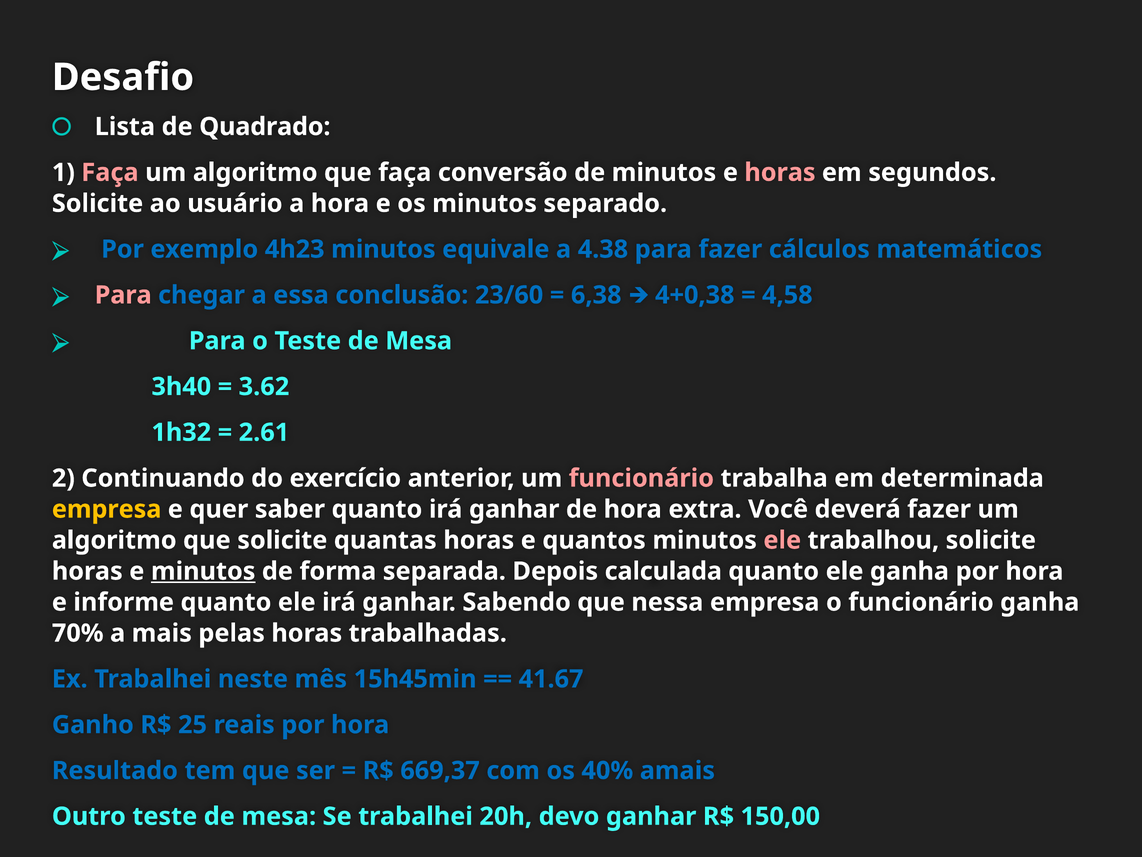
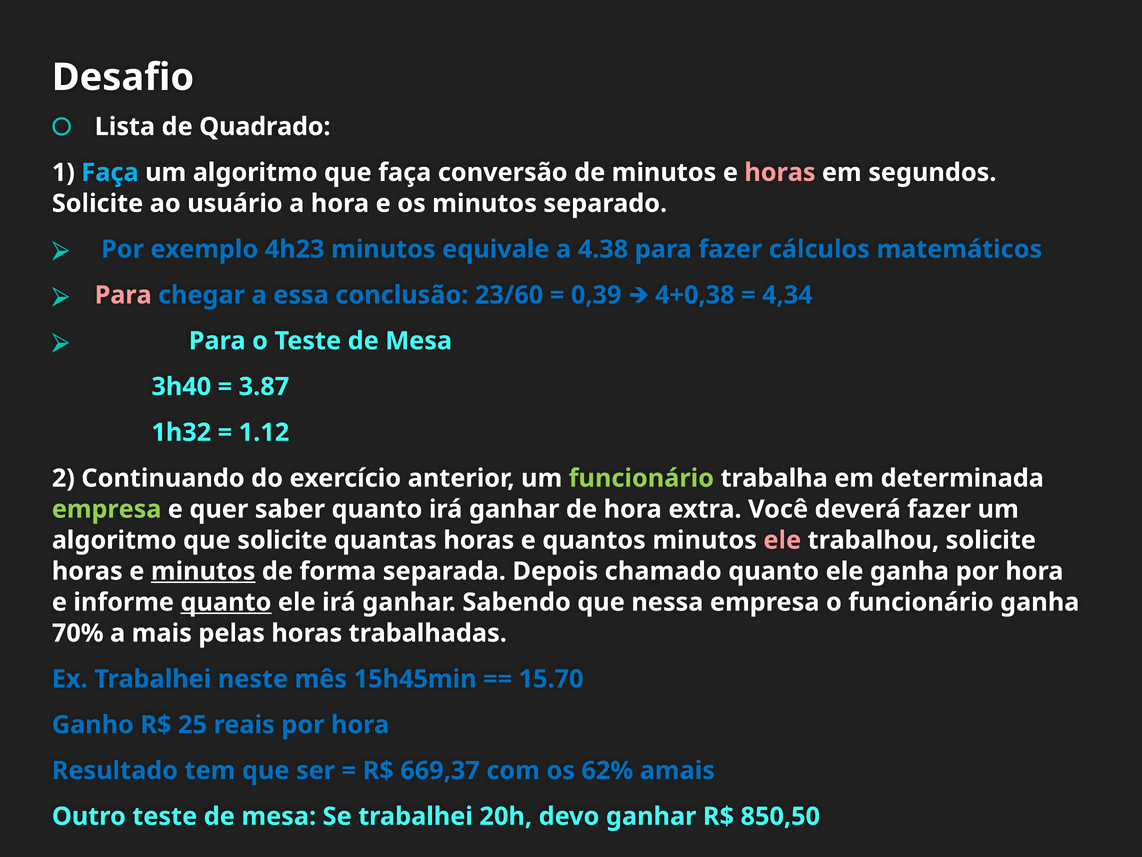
Faça at (110, 172) colour: pink -> light blue
6,38: 6,38 -> 0,39
4,58: 4,58 -> 4,34
3.62: 3.62 -> 3.87
2.61: 2.61 -> 1.12
funcionário at (641, 478) colour: pink -> light green
empresa at (107, 509) colour: yellow -> light green
calculada: calculada -> chamado
quanto at (226, 602) underline: none -> present
41.67: 41.67 -> 15.70
40%: 40% -> 62%
150,00: 150,00 -> 850,50
